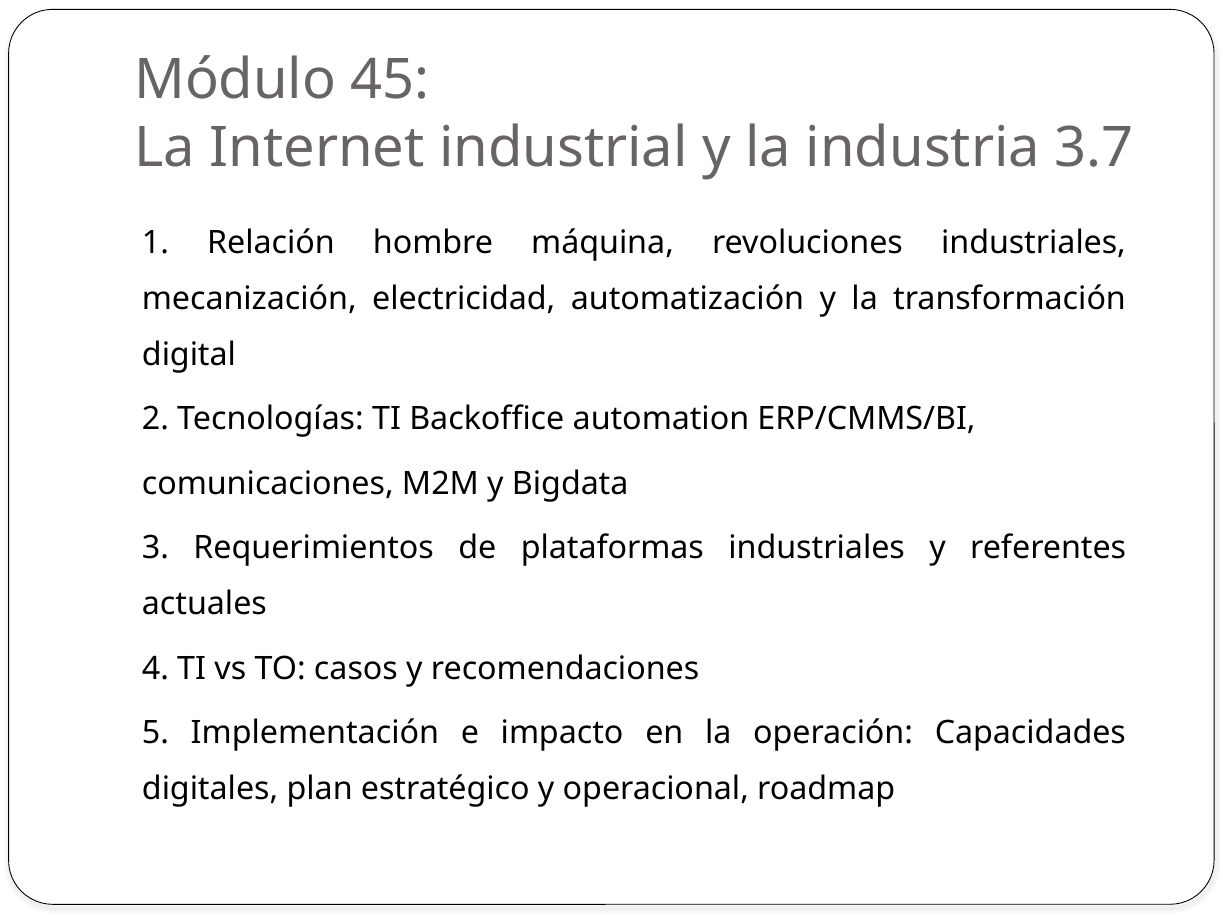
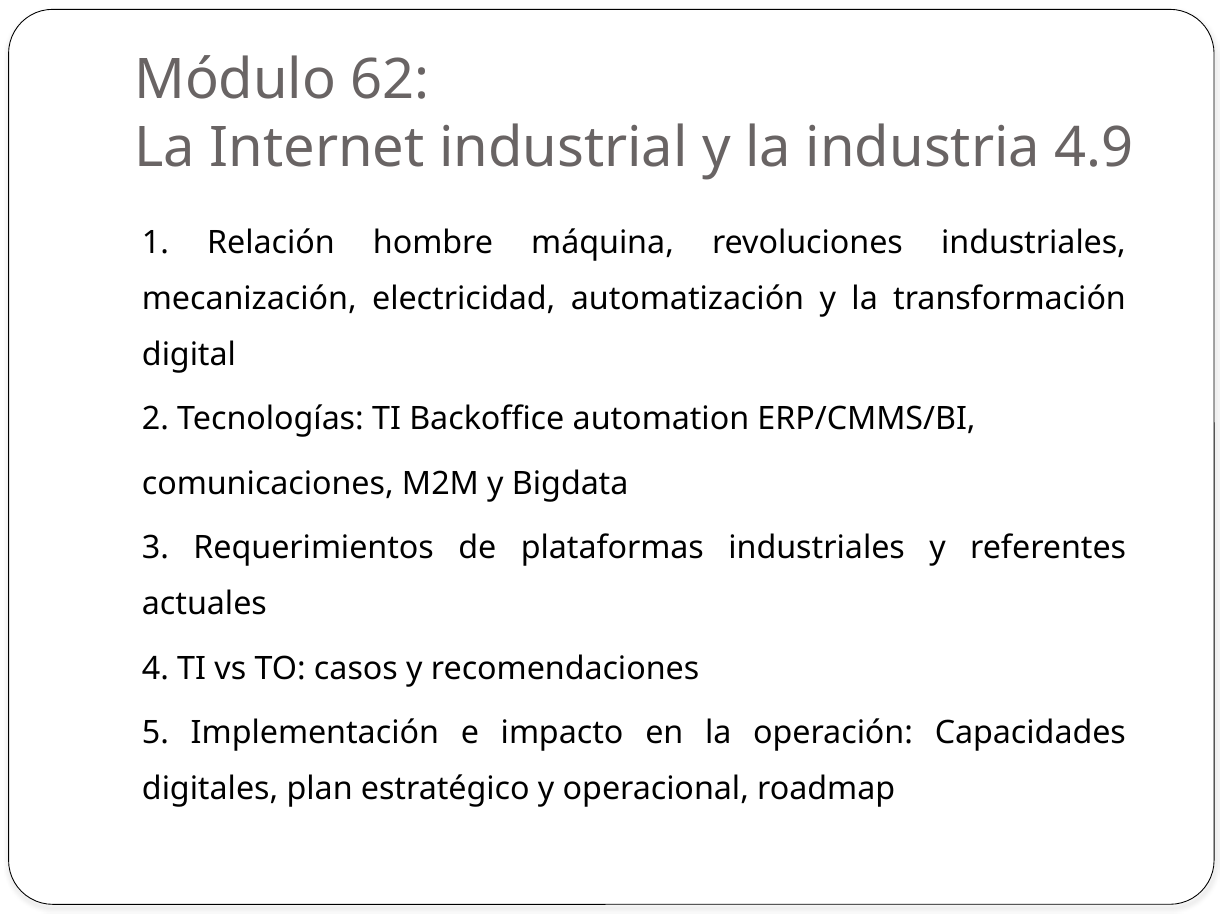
45: 45 -> 62
3.7: 3.7 -> 4.9
